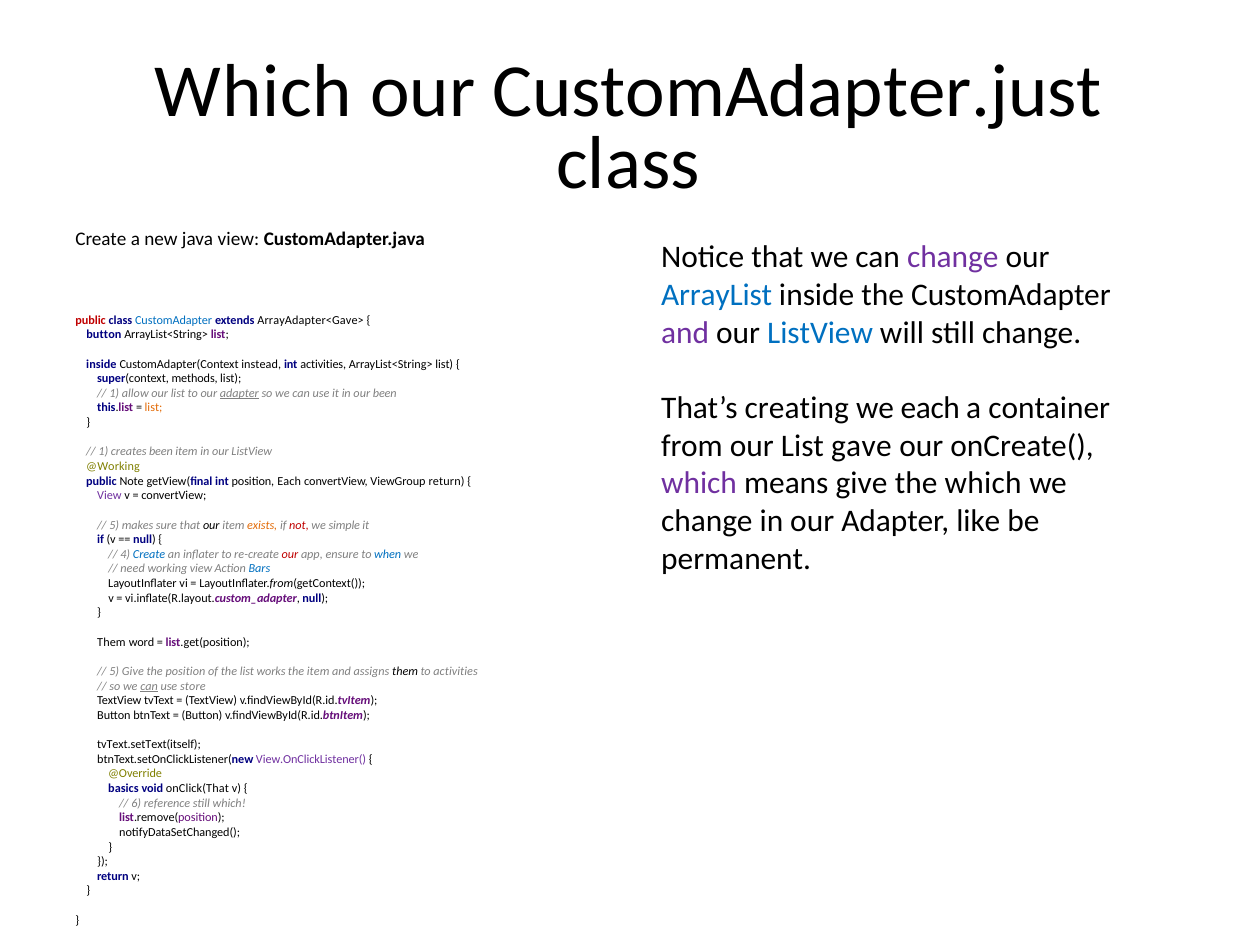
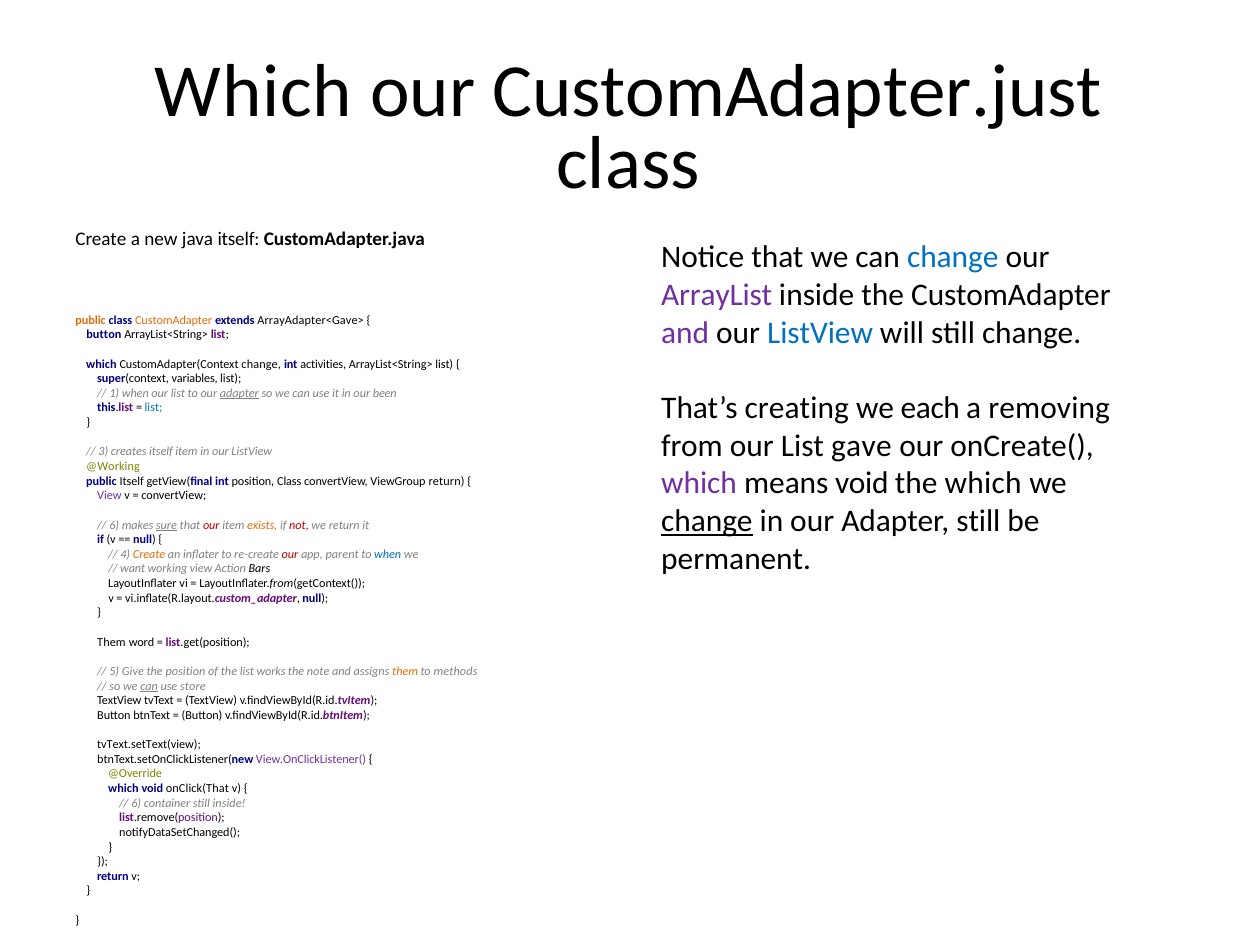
java view: view -> itself
change at (953, 257) colour: purple -> blue
ArrayList colour: blue -> purple
public at (91, 320) colour: red -> orange
CustomAdapter at (174, 320) colour: blue -> orange
inside at (101, 364): inside -> which
CustomAdapter(Context instead: instead -> change
methods: methods -> variables
1 allow: allow -> when
container: container -> removing
list at (154, 408) colour: orange -> blue
1 at (103, 452): 1 -> 3
creates been: been -> itself
means give: give -> void
public Note: Note -> Itself
position Each: Each -> Class
change at (707, 521) underline: none -> present
Adapter like: like -> still
5 at (114, 525): 5 -> 6
sure underline: none -> present
our at (211, 525) colour: black -> red
we simple: simple -> return
Create at (149, 554) colour: blue -> orange
ensure: ensure -> parent
need: need -> want
Bars colour: blue -> black
the item: item -> note
them at (405, 671) colour: black -> orange
to activities: activities -> methods
tvText.setText(itself: tvText.setText(itself -> tvText.setText(view
basics at (123, 788): basics -> which
reference: reference -> container
still which: which -> inside
